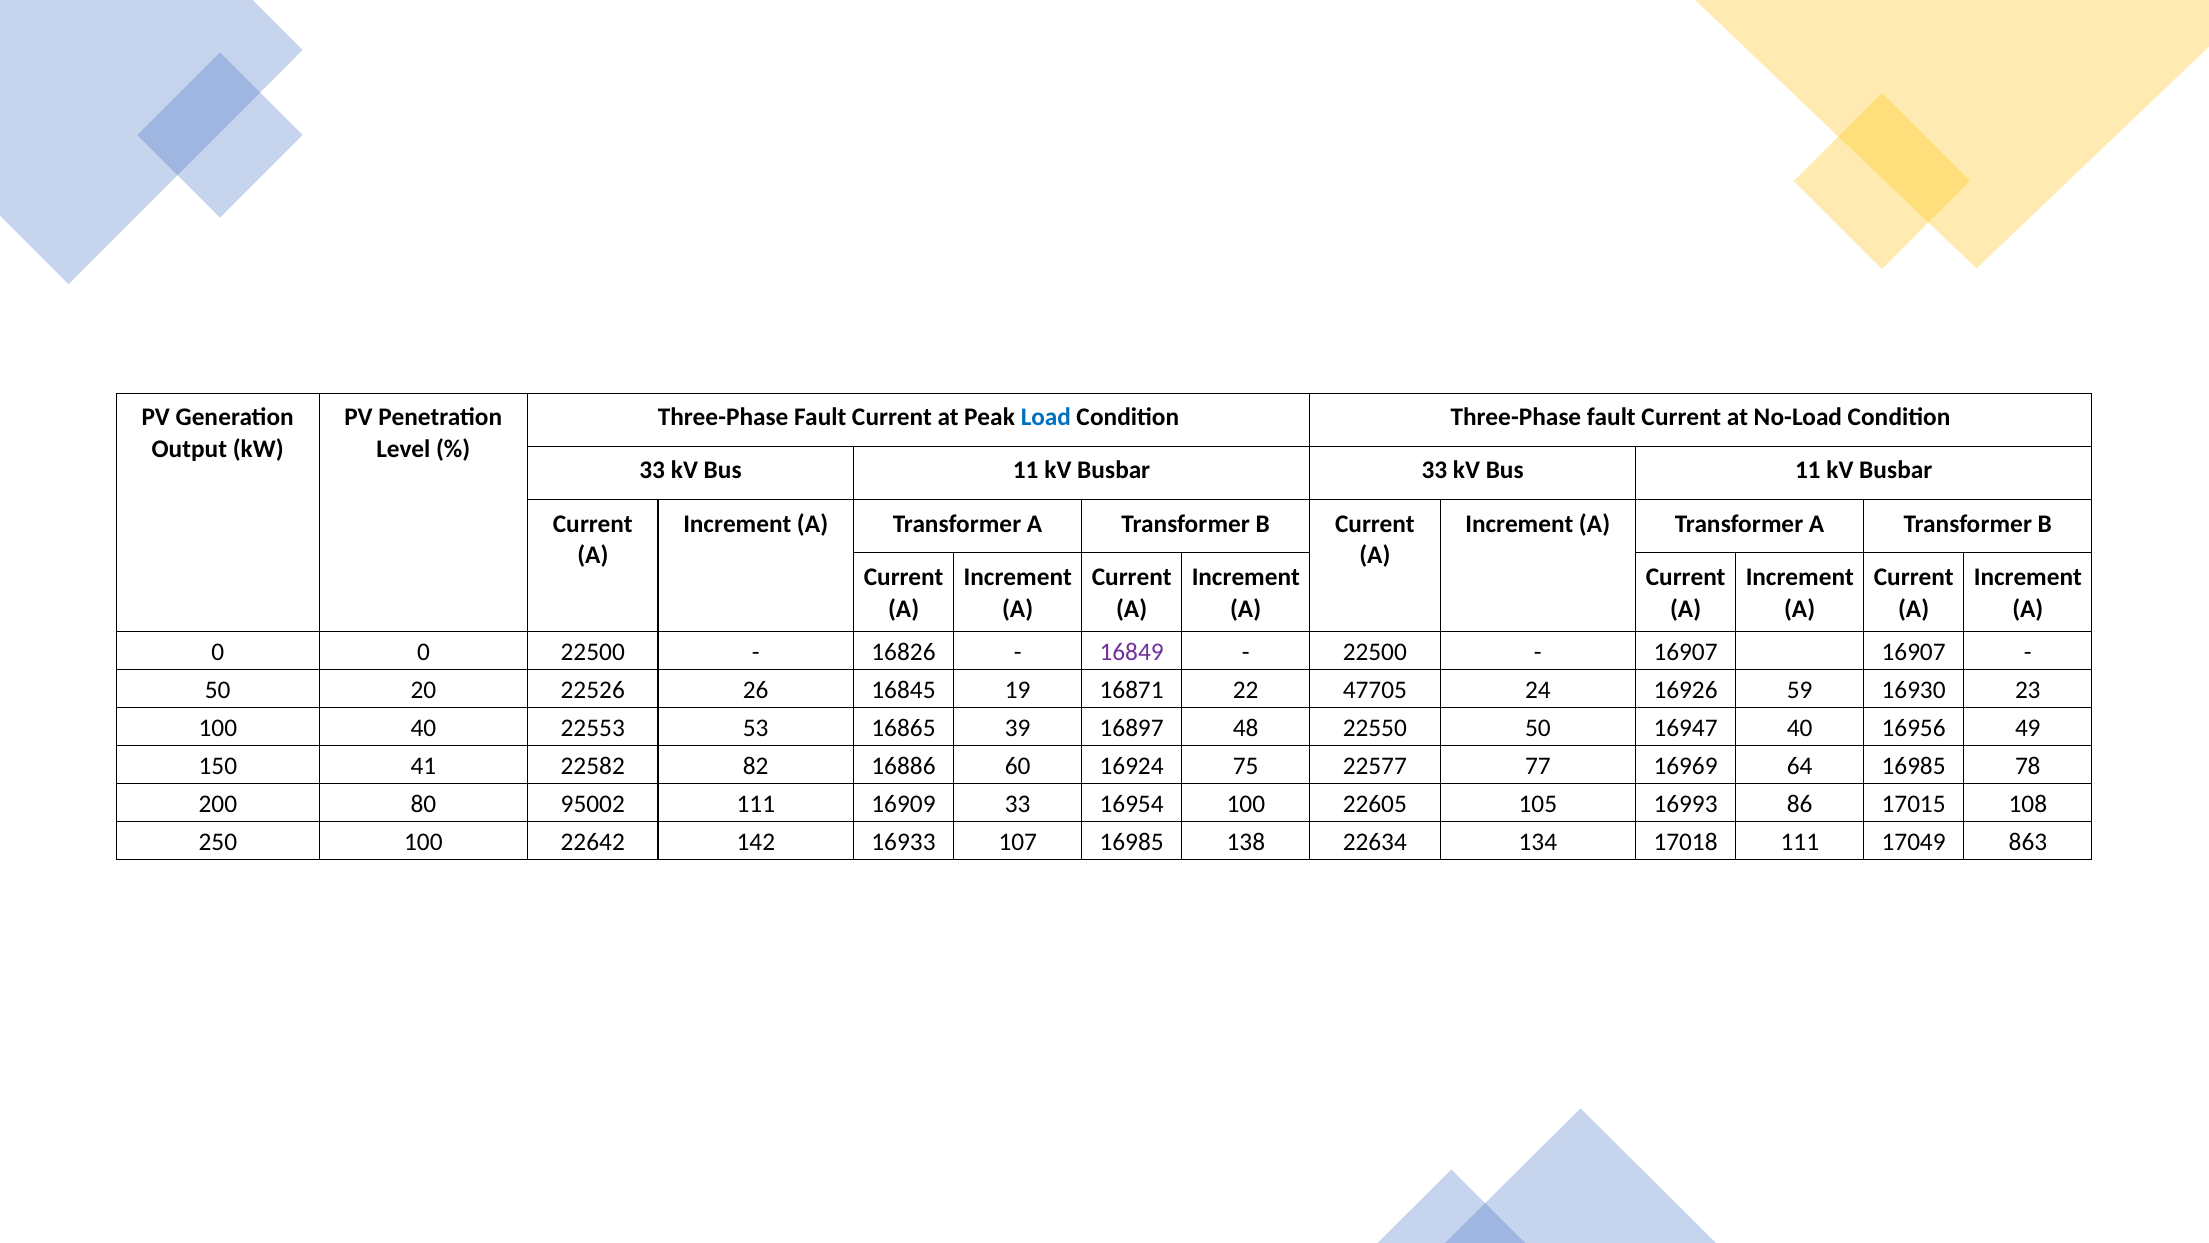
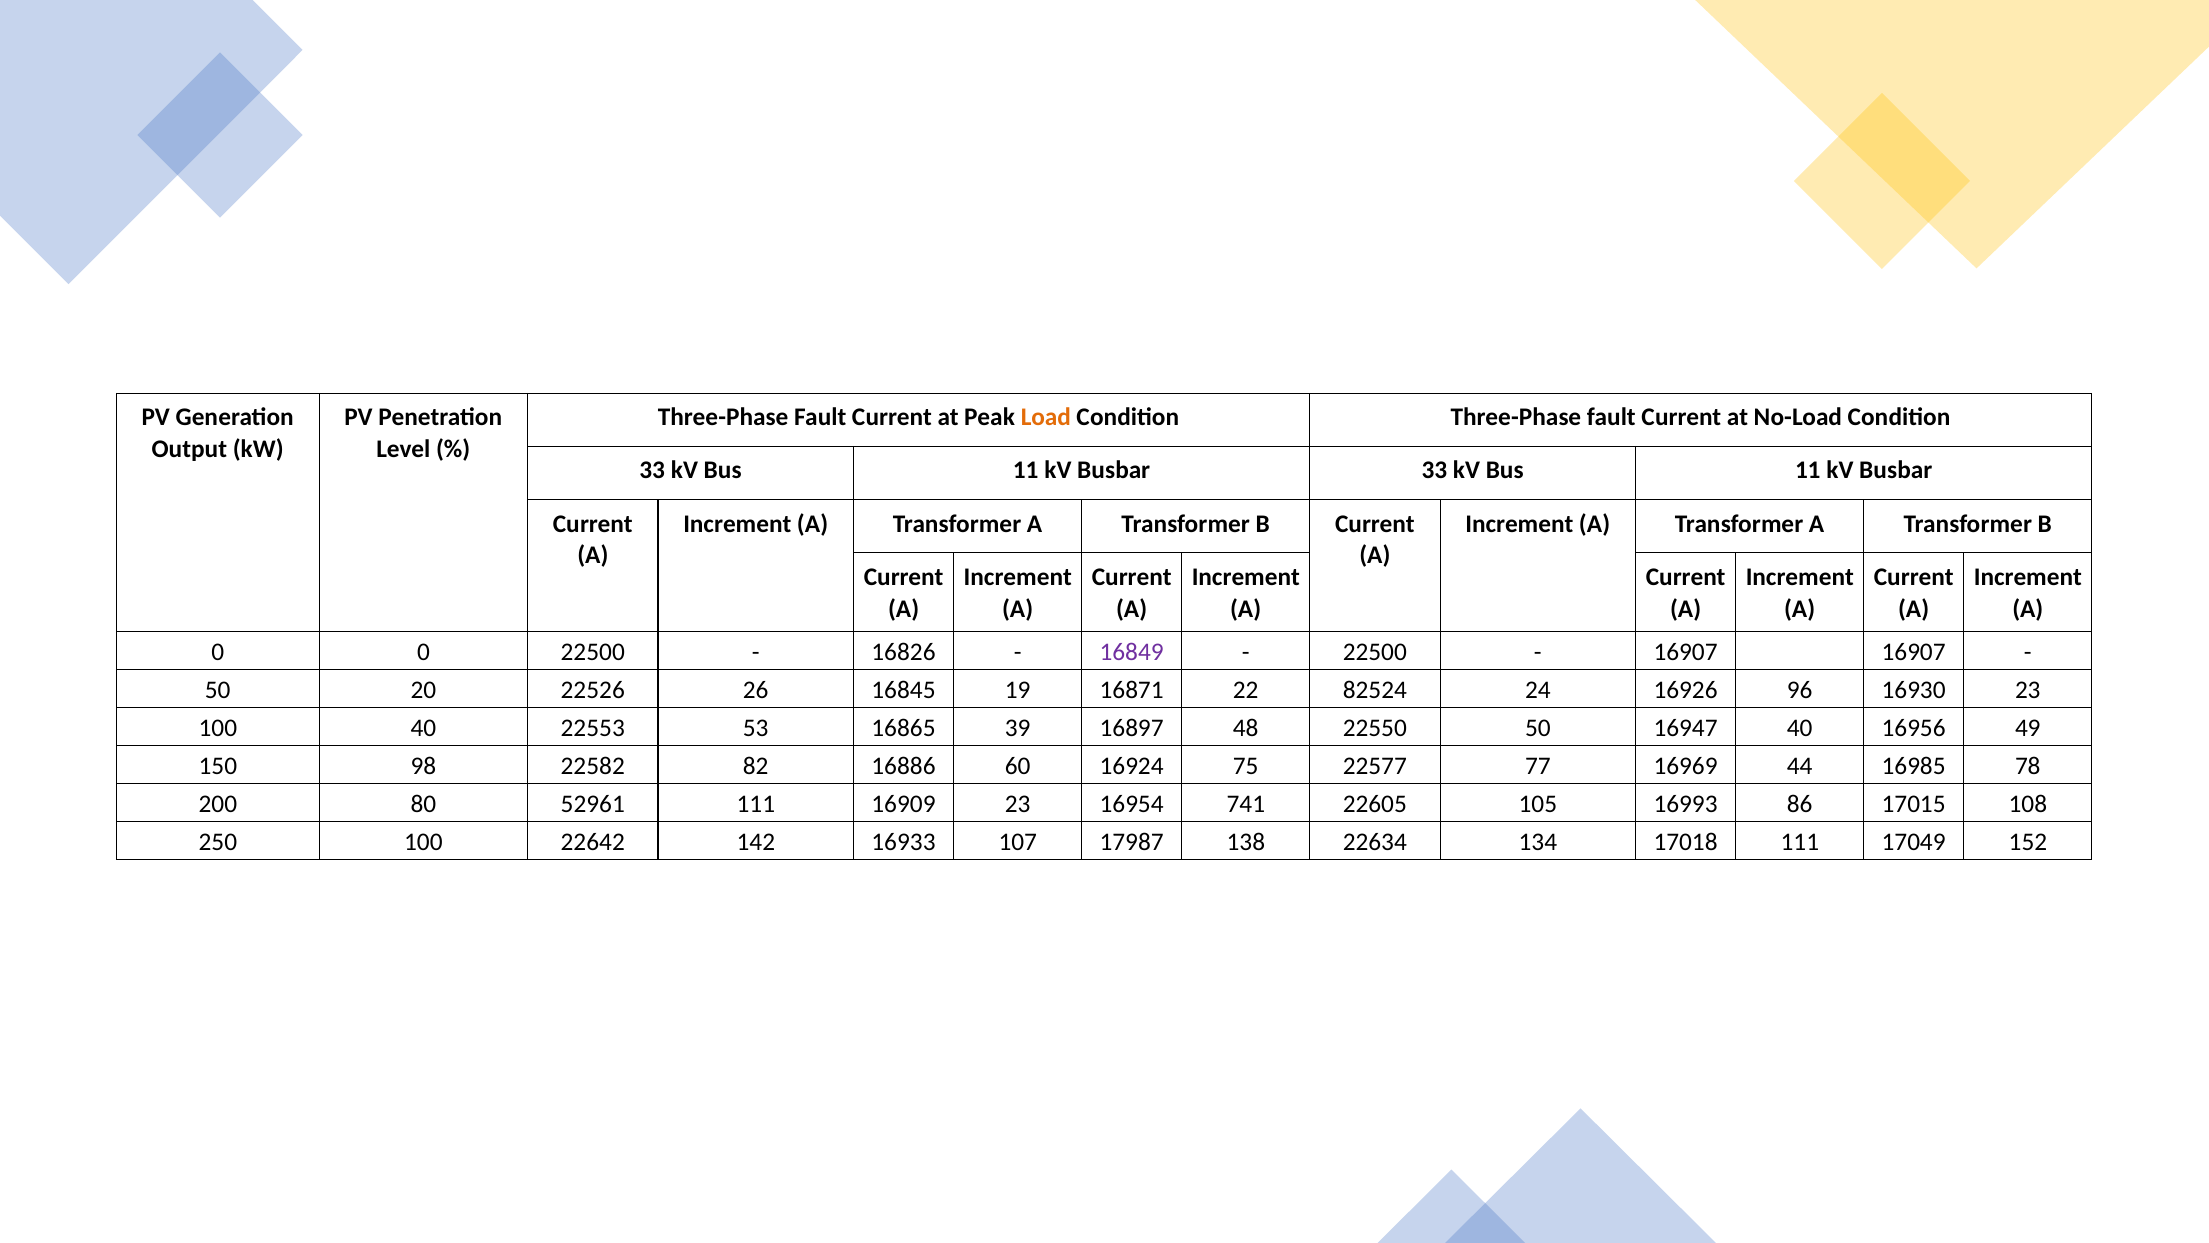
Load colour: blue -> orange
47705: 47705 -> 82524
59: 59 -> 96
41: 41 -> 98
64: 64 -> 44
95002: 95002 -> 52961
16909 33: 33 -> 23
16954 100: 100 -> 741
107 16985: 16985 -> 17987
863: 863 -> 152
